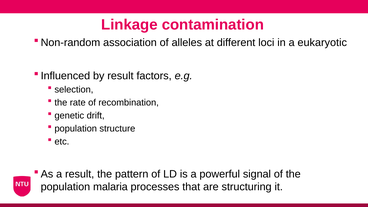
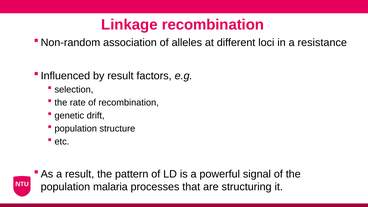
Linkage contamination: contamination -> recombination
eukaryotic: eukaryotic -> resistance
